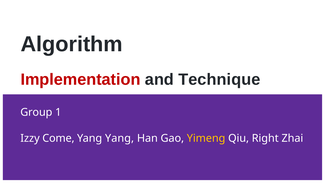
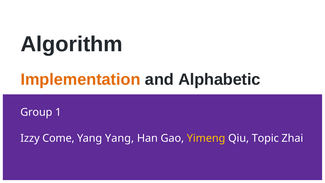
Implementation colour: red -> orange
Technique: Technique -> Alphabetic
Right: Right -> Topic
